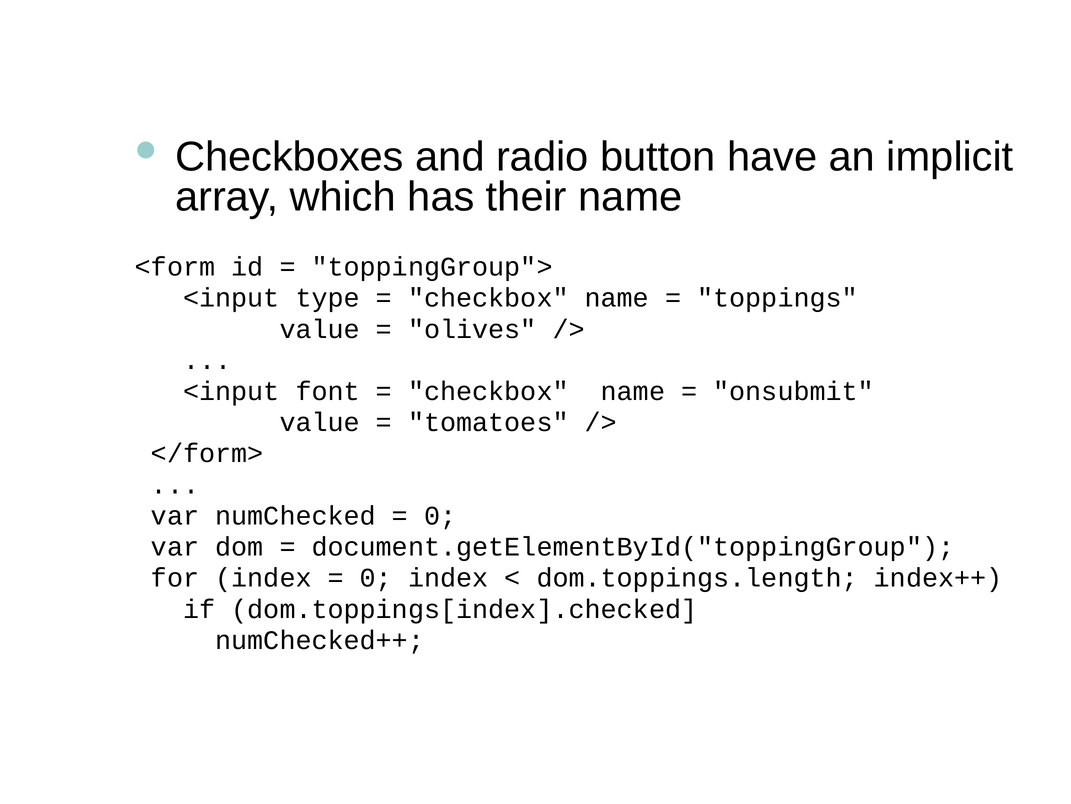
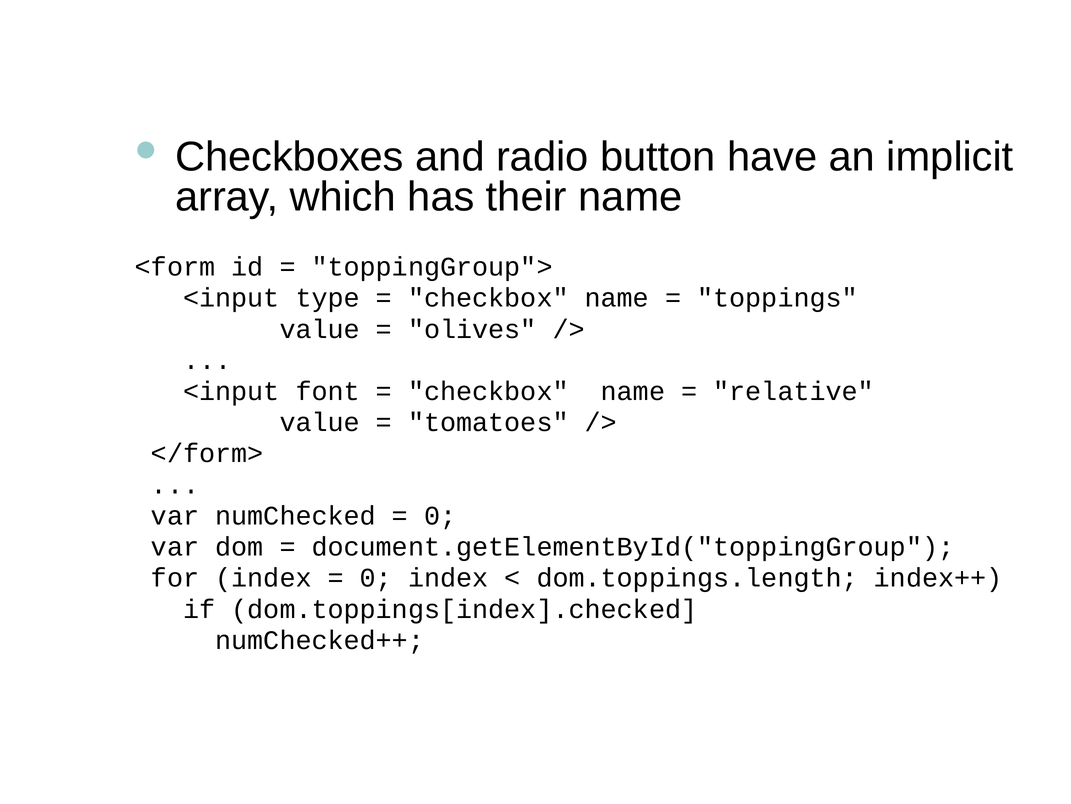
onsubmit: onsubmit -> relative
